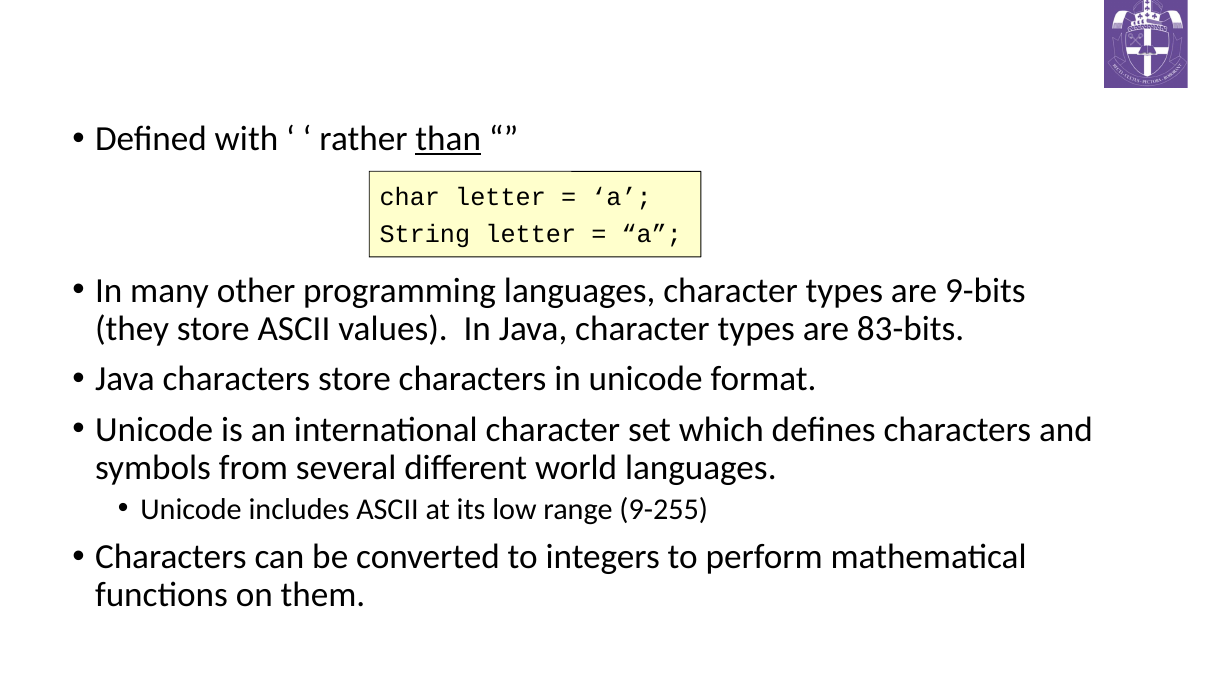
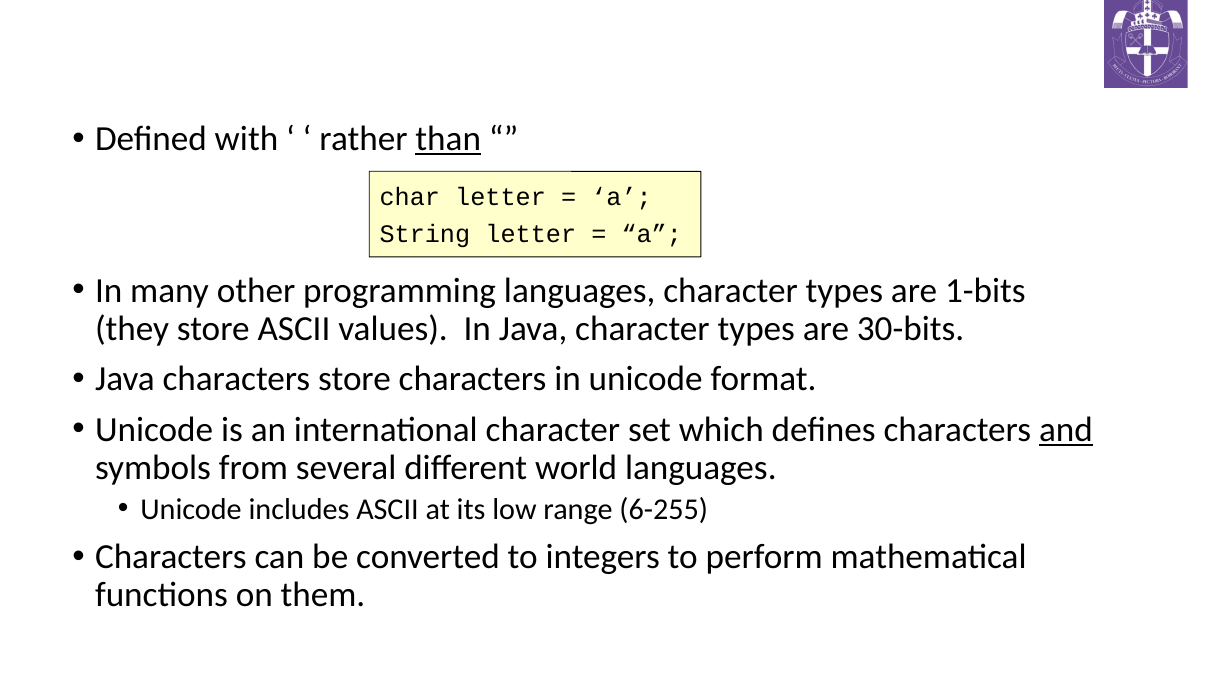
9-bits: 9-bits -> 1-bits
83-bits: 83-bits -> 30-bits
and underline: none -> present
9-255: 9-255 -> 6-255
